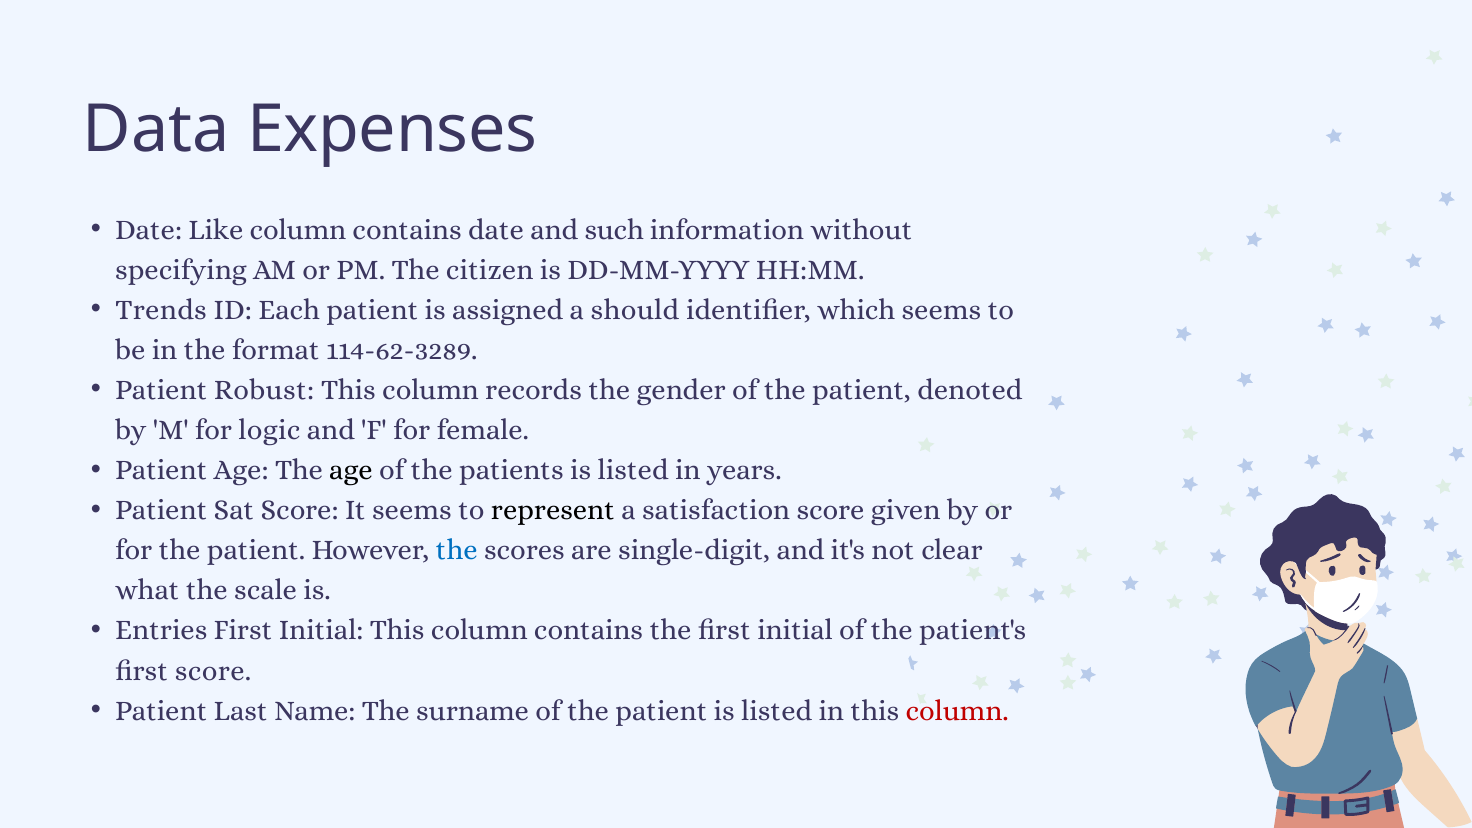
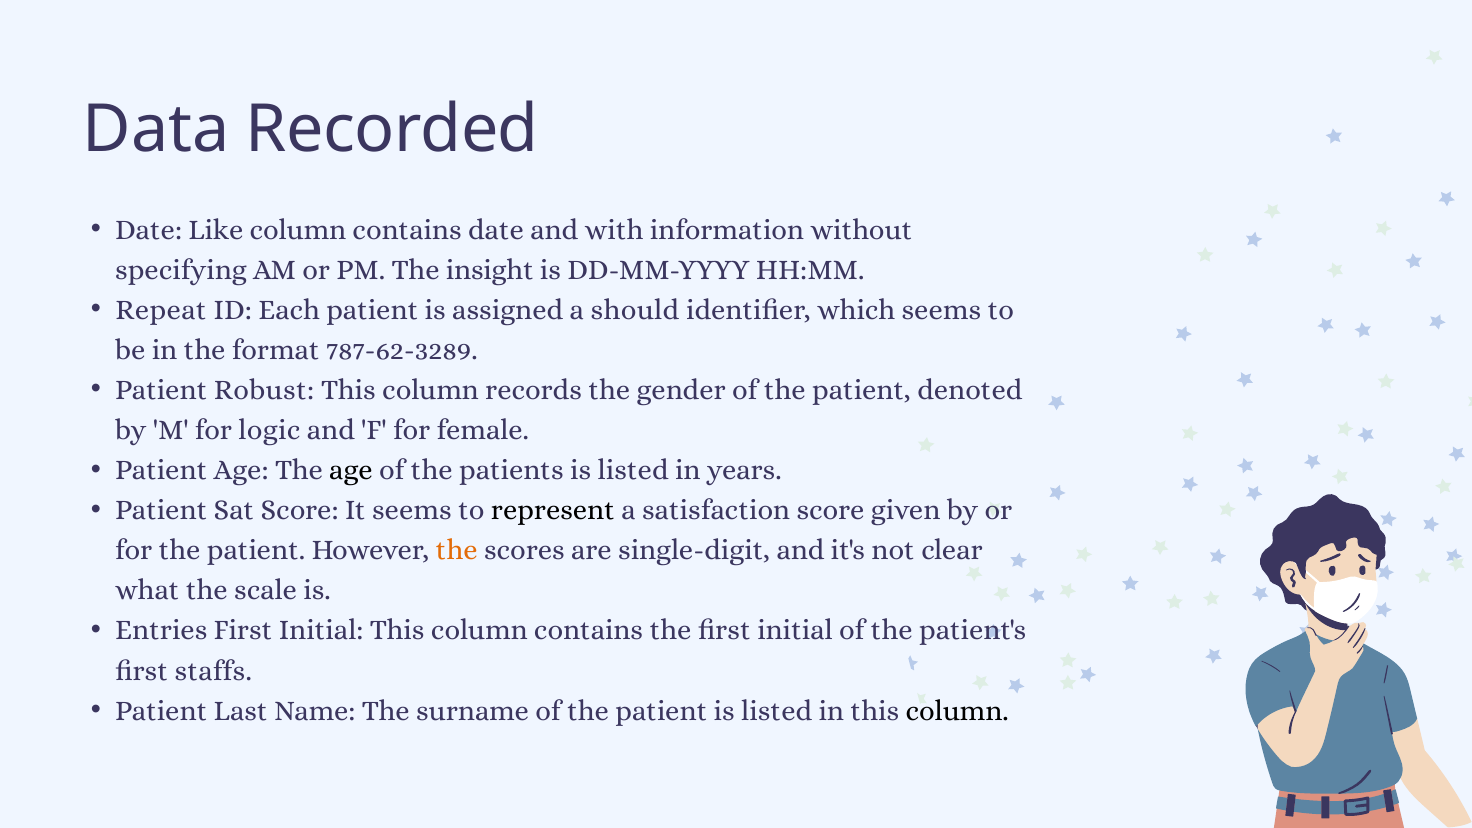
Expenses: Expenses -> Recorded
such: such -> with
citizen: citizen -> insight
Trends: Trends -> Repeat
114-62-3289: 114-62-3289 -> 787-62-3289
the at (457, 550) colour: blue -> orange
first score: score -> staffs
column at (957, 711) colour: red -> black
